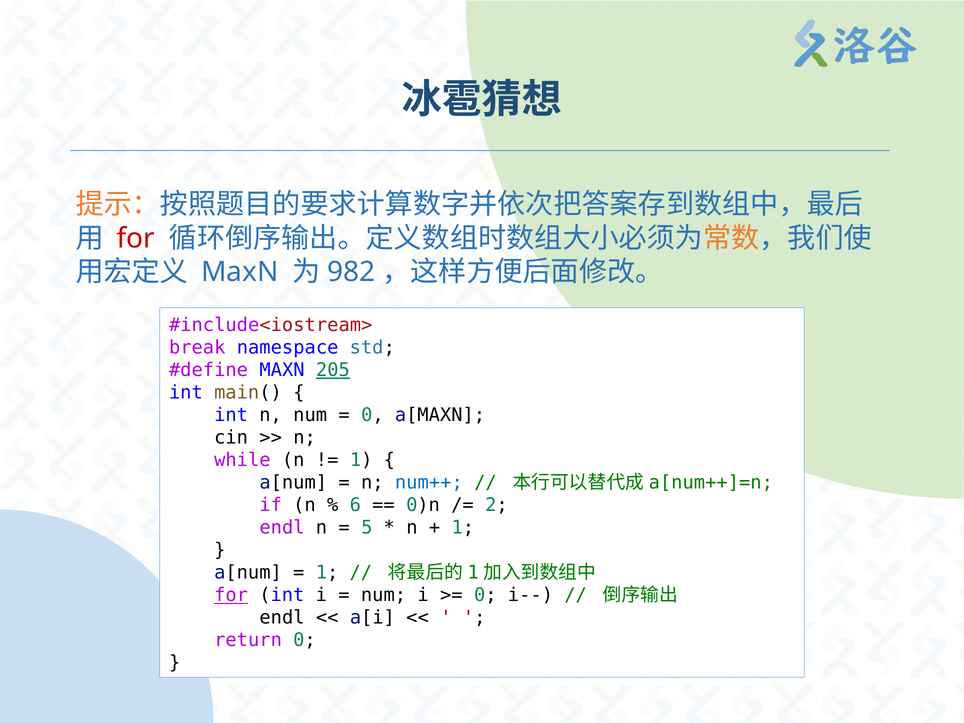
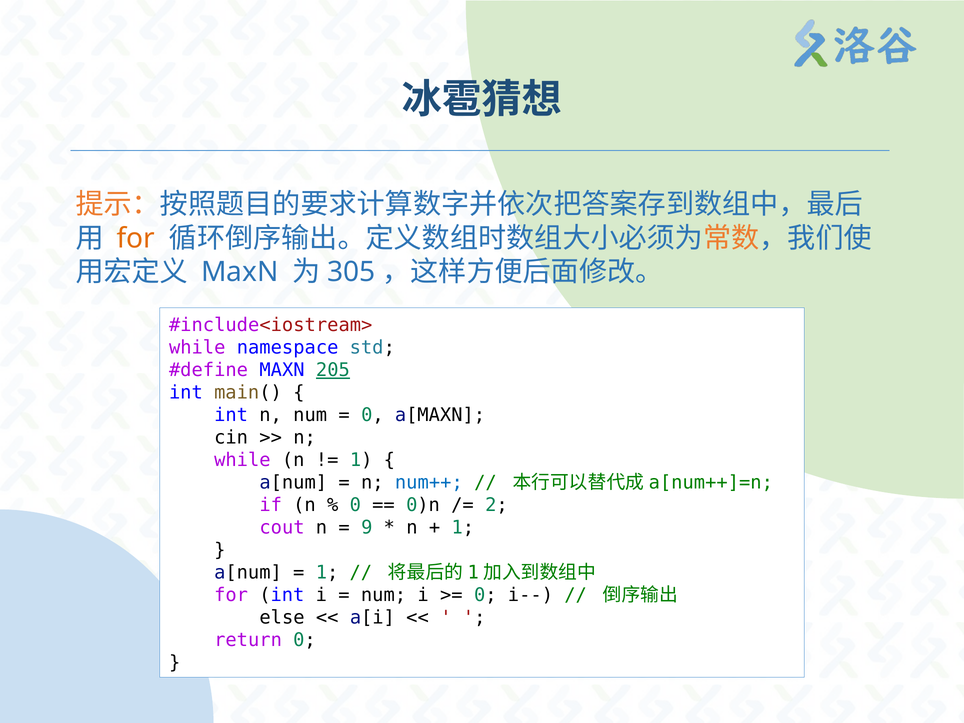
for at (136, 238) colour: red -> orange
982: 982 -> 305
break at (197, 348): break -> while
6 at (355, 505): 6 -> 0
endl at (282, 528): endl -> cout
5: 5 -> 9
for at (231, 595) underline: present -> none
endl at (282, 618): endl -> else
